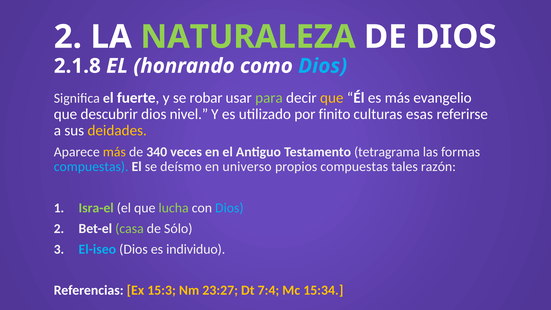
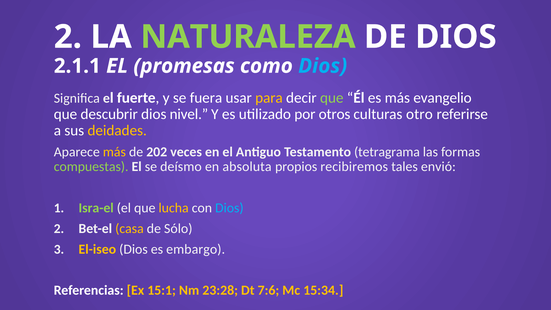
2.1.8: 2.1.8 -> 2.1.1
honrando: honrando -> promesas
robar: robar -> fuera
para colour: light green -> yellow
que at (332, 98) colour: yellow -> light green
finito: finito -> otros
esas: esas -> otro
340: 340 -> 202
compuestas at (91, 167) colour: light blue -> light green
universo: universo -> absoluta
propios compuestas: compuestas -> recibiremos
razón: razón -> envió
lucha colour: light green -> yellow
casa colour: light green -> yellow
El-iseo colour: light blue -> yellow
individuo: individuo -> embargo
15:3: 15:3 -> 15:1
23:27: 23:27 -> 23:28
7:4: 7:4 -> 7:6
